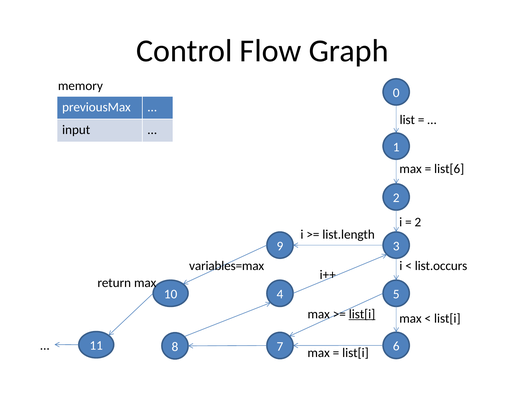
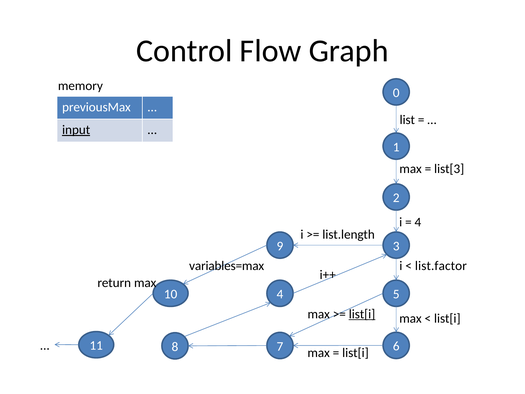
input underline: none -> present
list[6: list[6 -> list[3
2 at (418, 222): 2 -> 4
list.occurs: list.occurs -> list.factor
